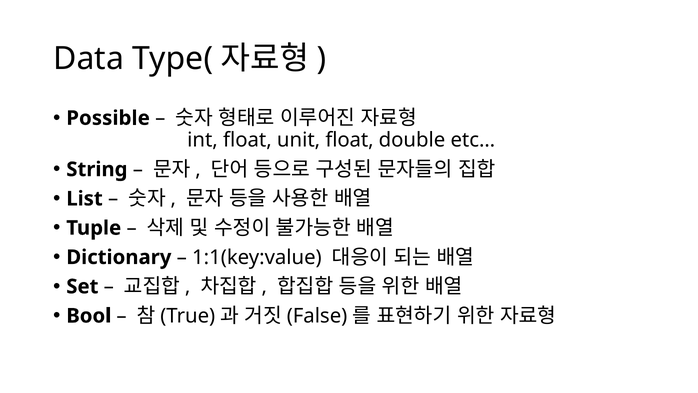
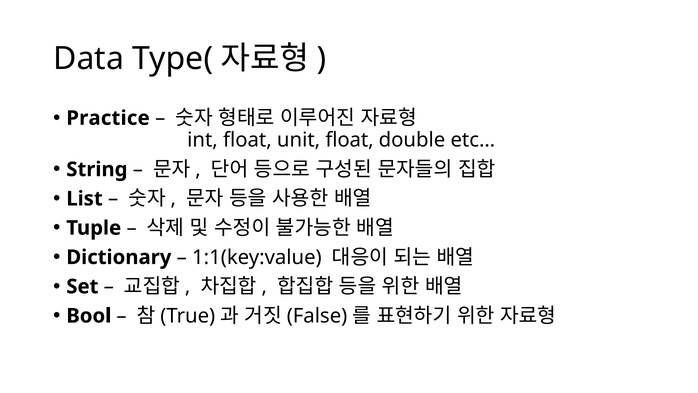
Possible: Possible -> Practice
